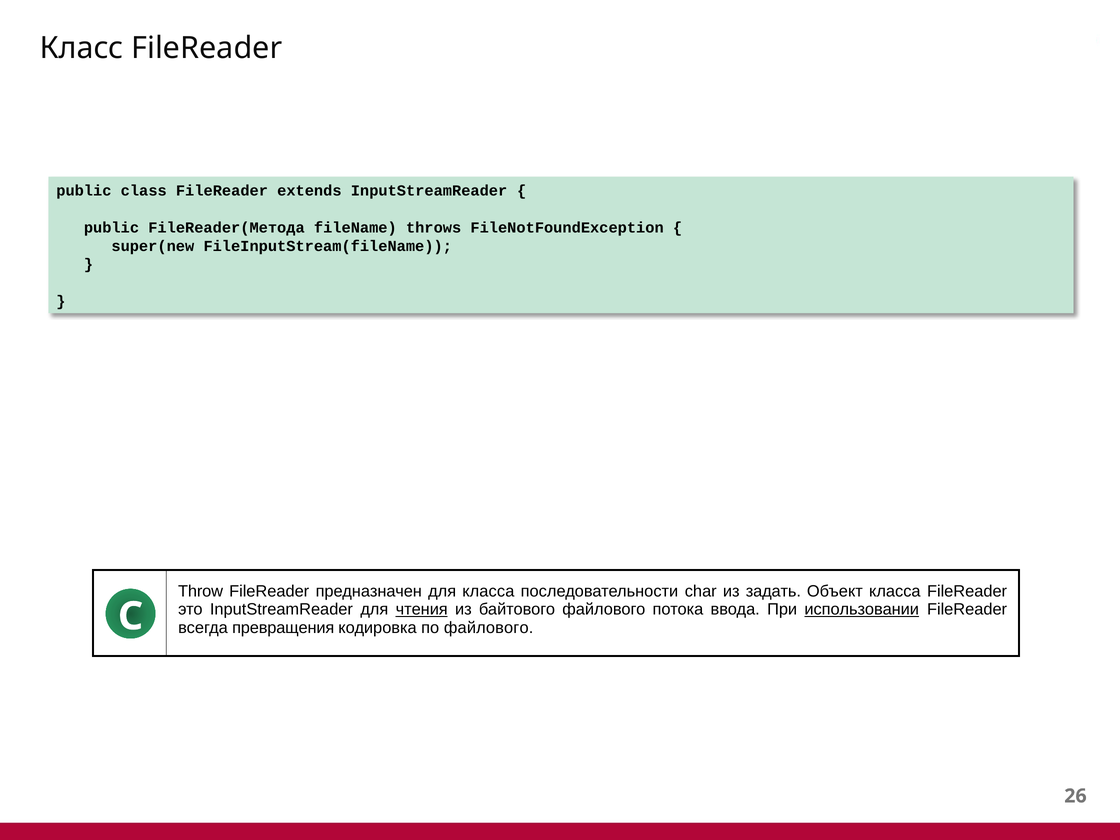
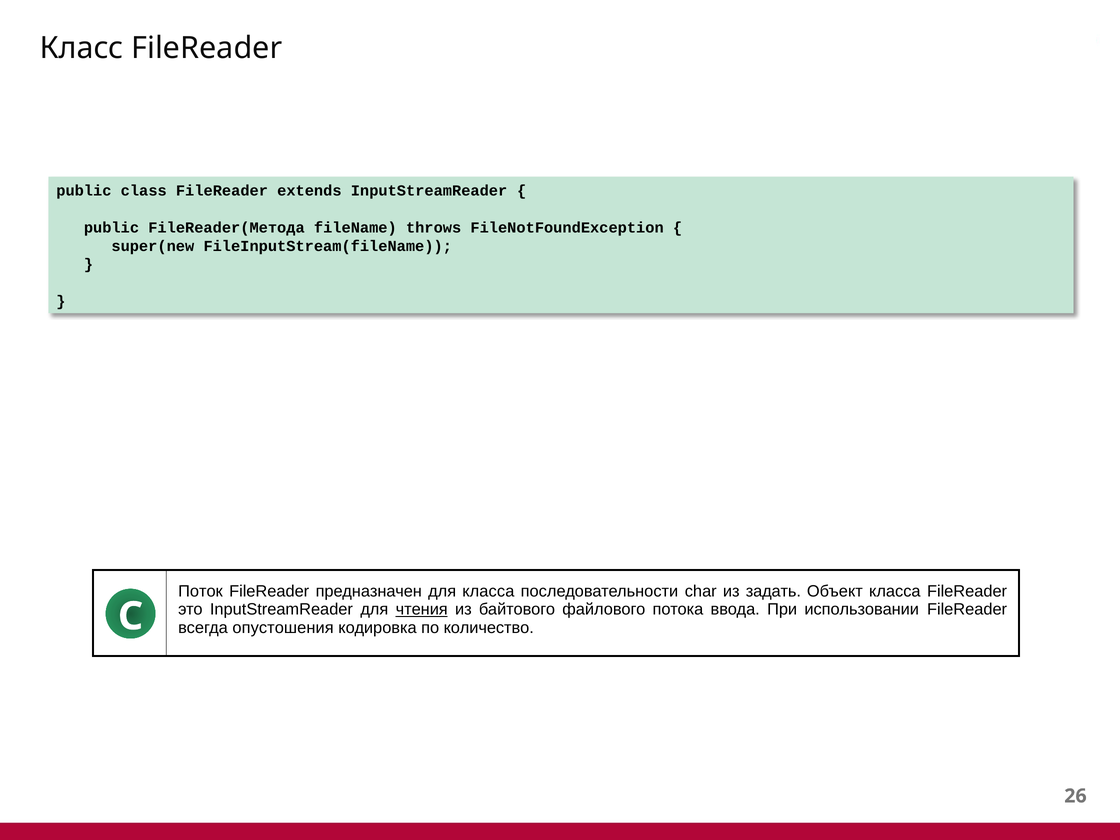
Throw: Throw -> Поток
использовании underline: present -> none
превращения: превращения -> опустошения
по файлового: файлового -> количество
